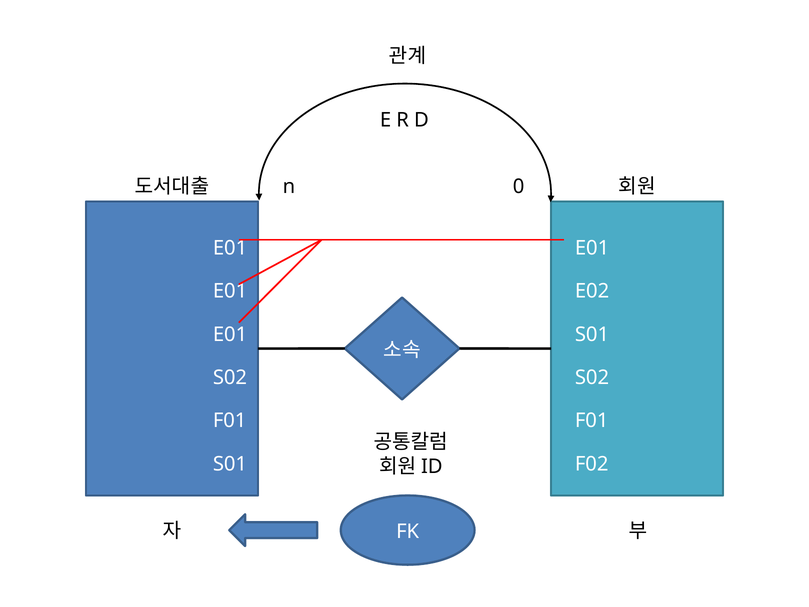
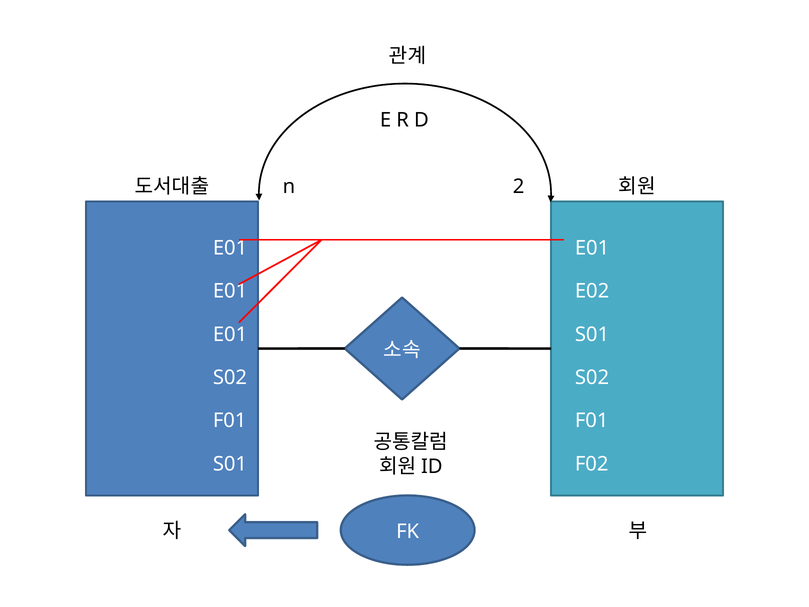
0: 0 -> 2
